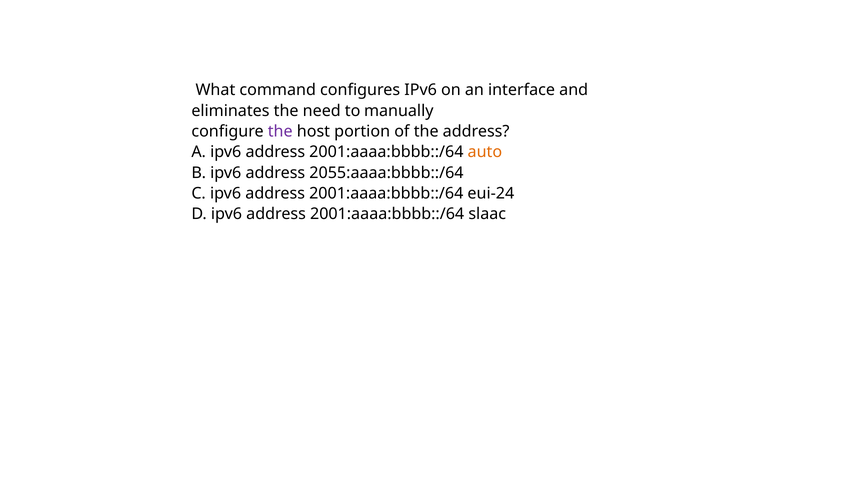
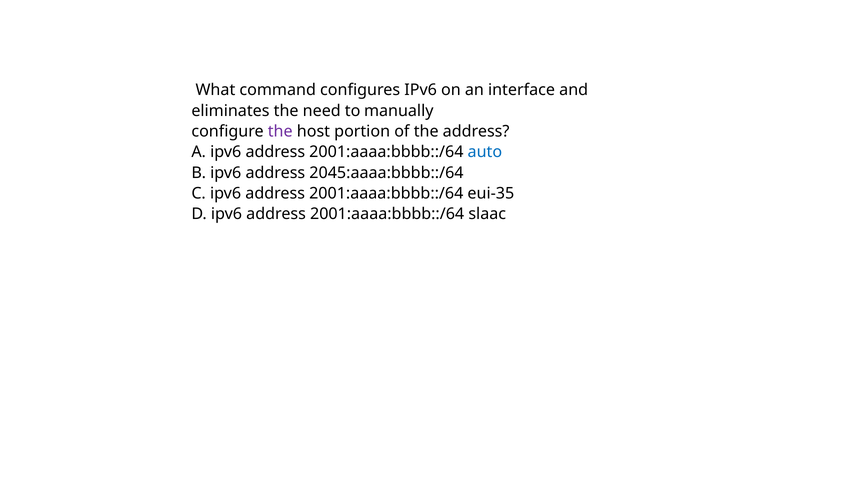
auto colour: orange -> blue
2055:aaaa:bbbb::/64: 2055:aaaa:bbbb::/64 -> 2045:aaaa:bbbb::/64
eui-24: eui-24 -> eui-35
